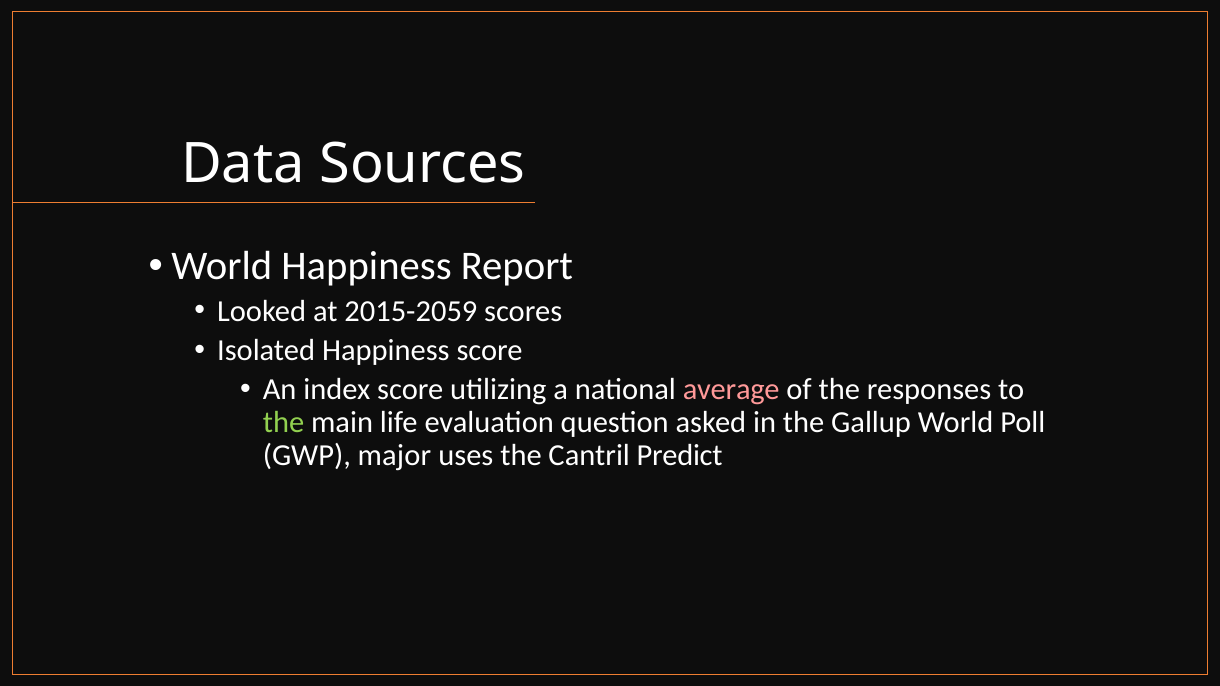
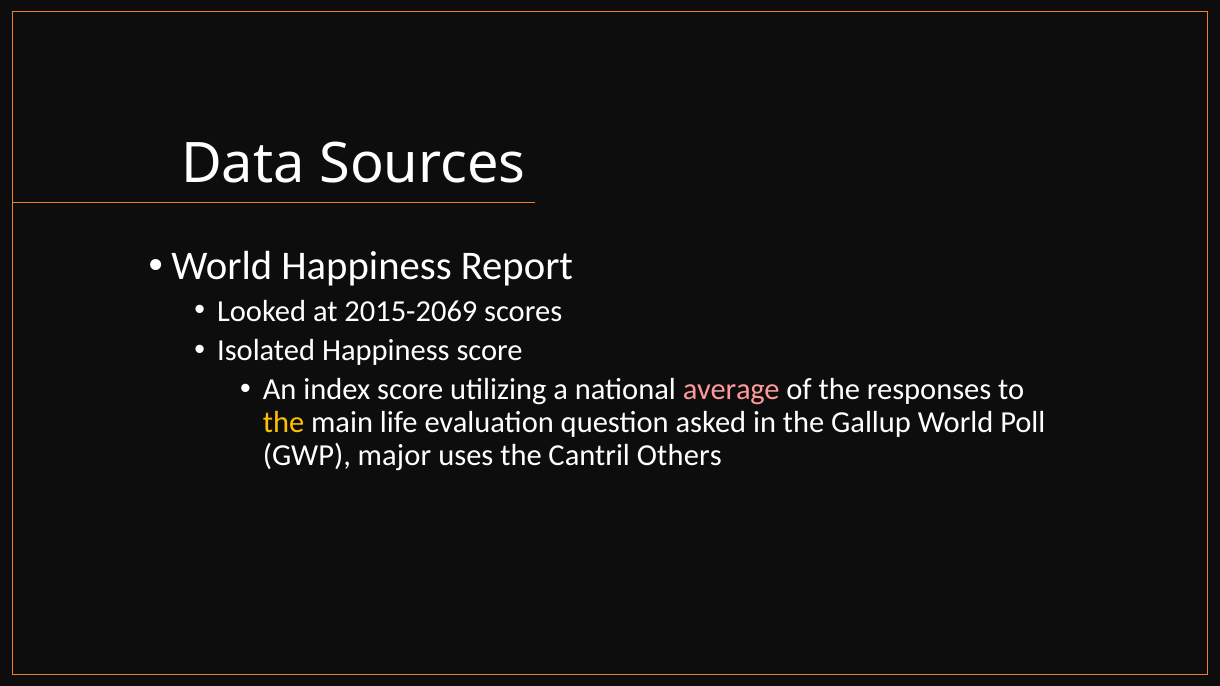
2015-2059: 2015-2059 -> 2015-2069
the at (284, 423) colour: light green -> yellow
Predict: Predict -> Others
